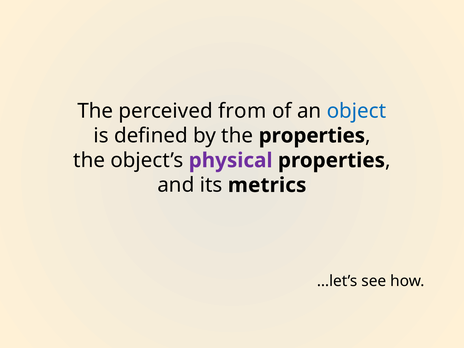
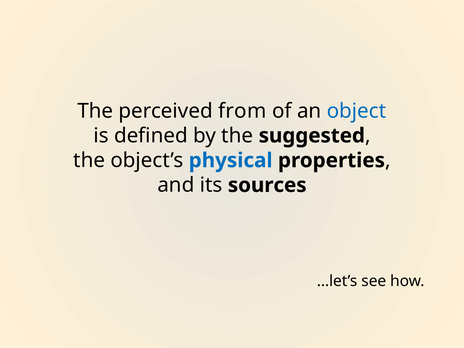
the properties: properties -> suggested
physical colour: purple -> blue
metrics: metrics -> sources
